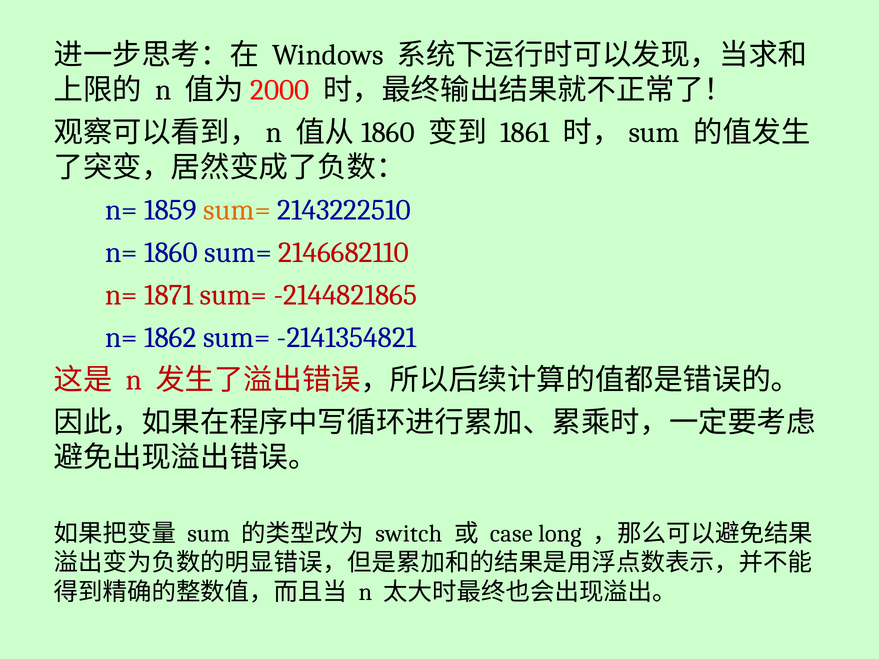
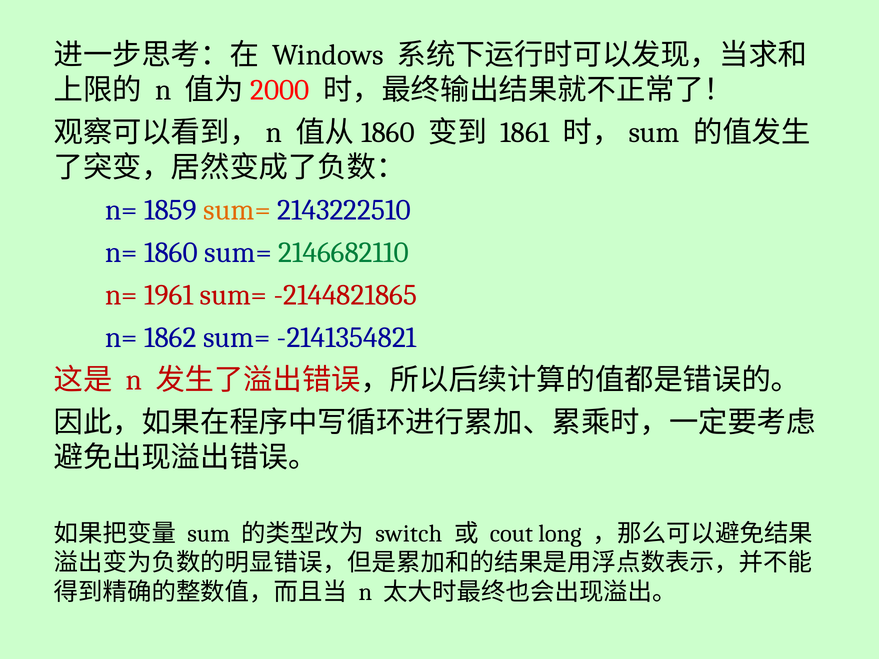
2146682110 colour: red -> green
1871: 1871 -> 1961
case: case -> cout
